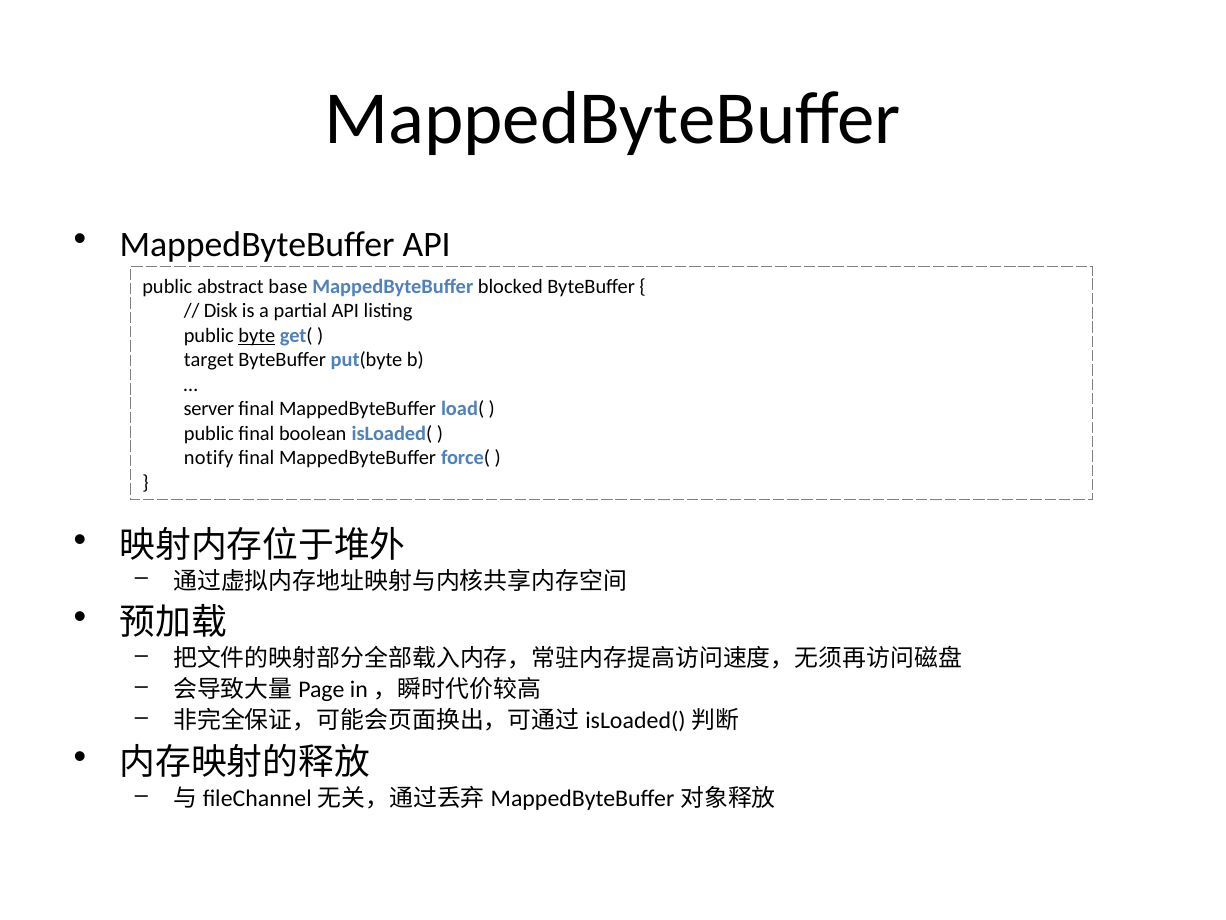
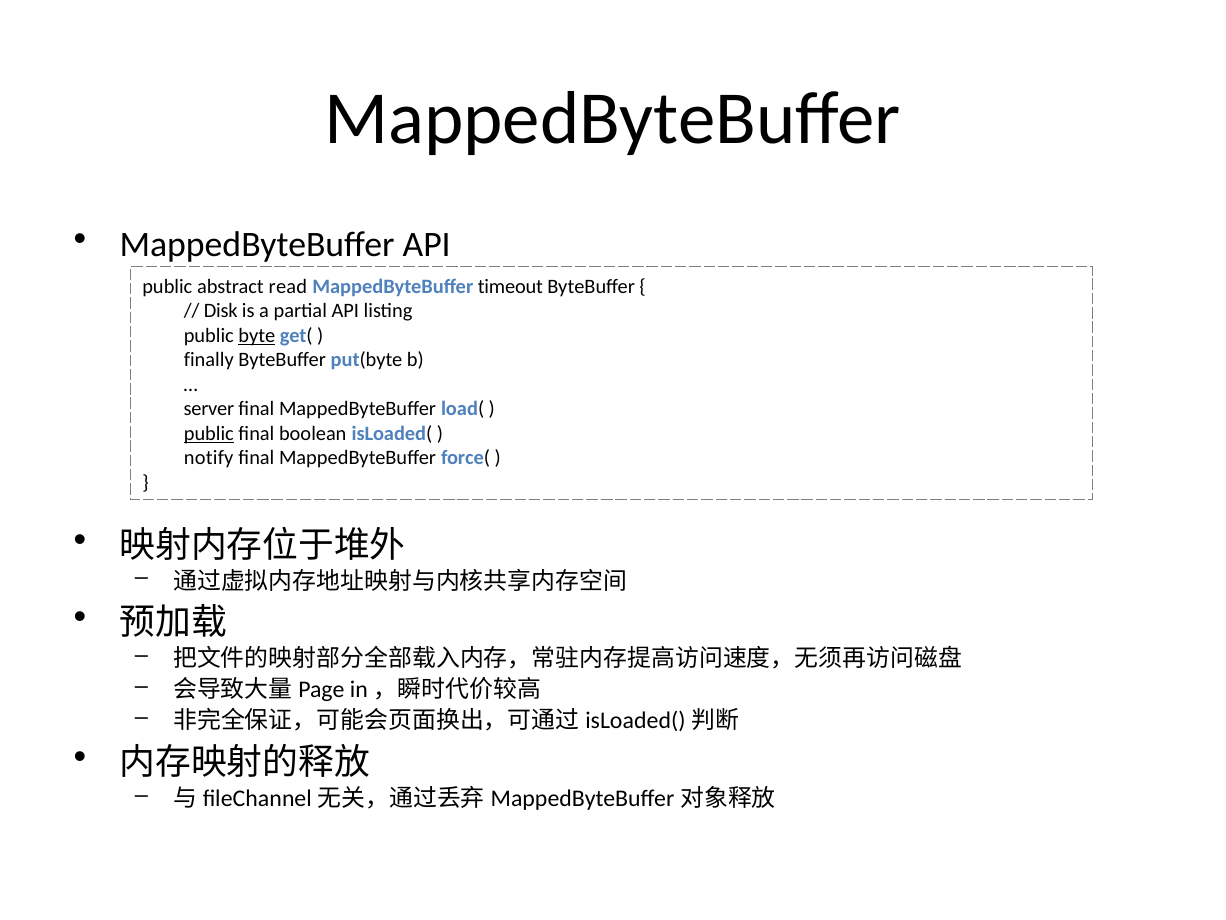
base: base -> read
blocked: blocked -> timeout
target: target -> finally
public at (209, 433) underline: none -> present
